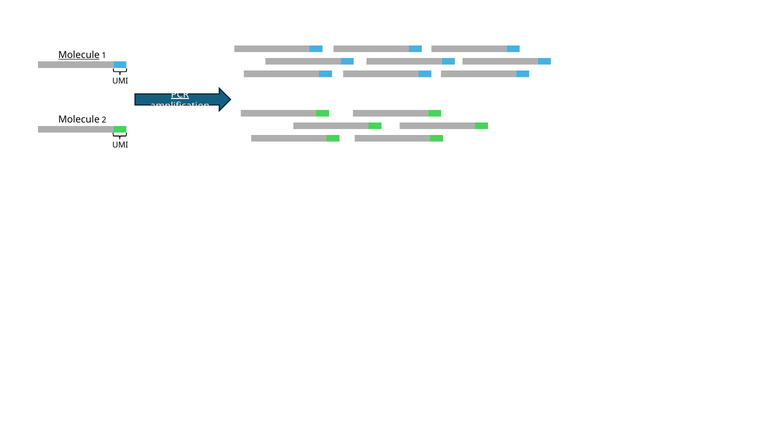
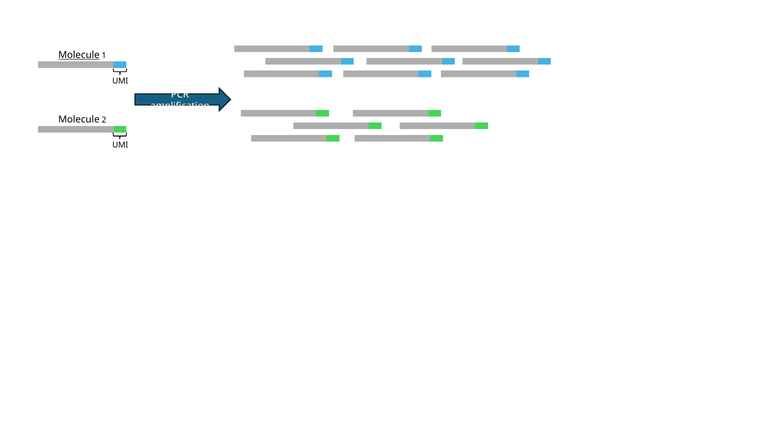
PCR underline: present -> none
